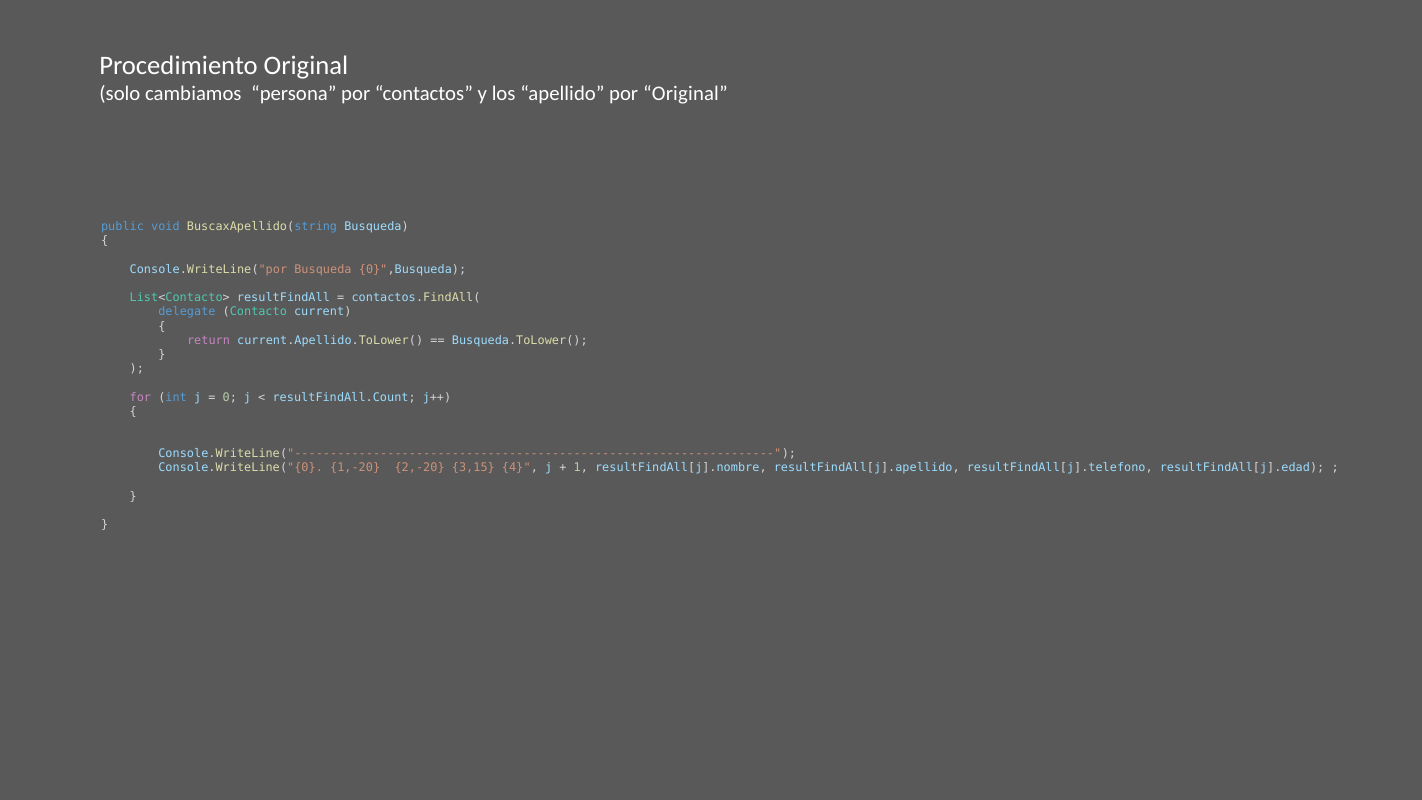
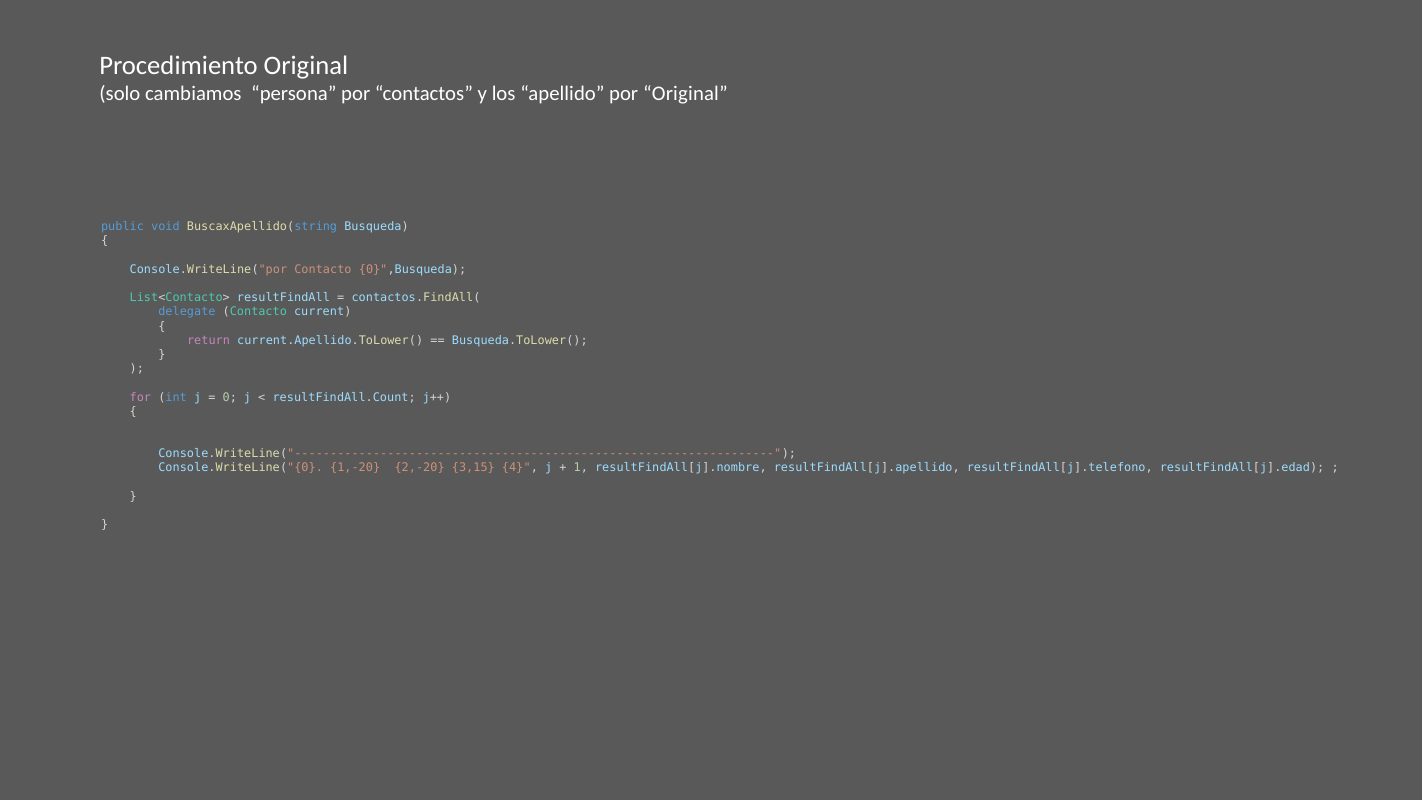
Console.WriteLine("por Busqueda: Busqueda -> Contacto
